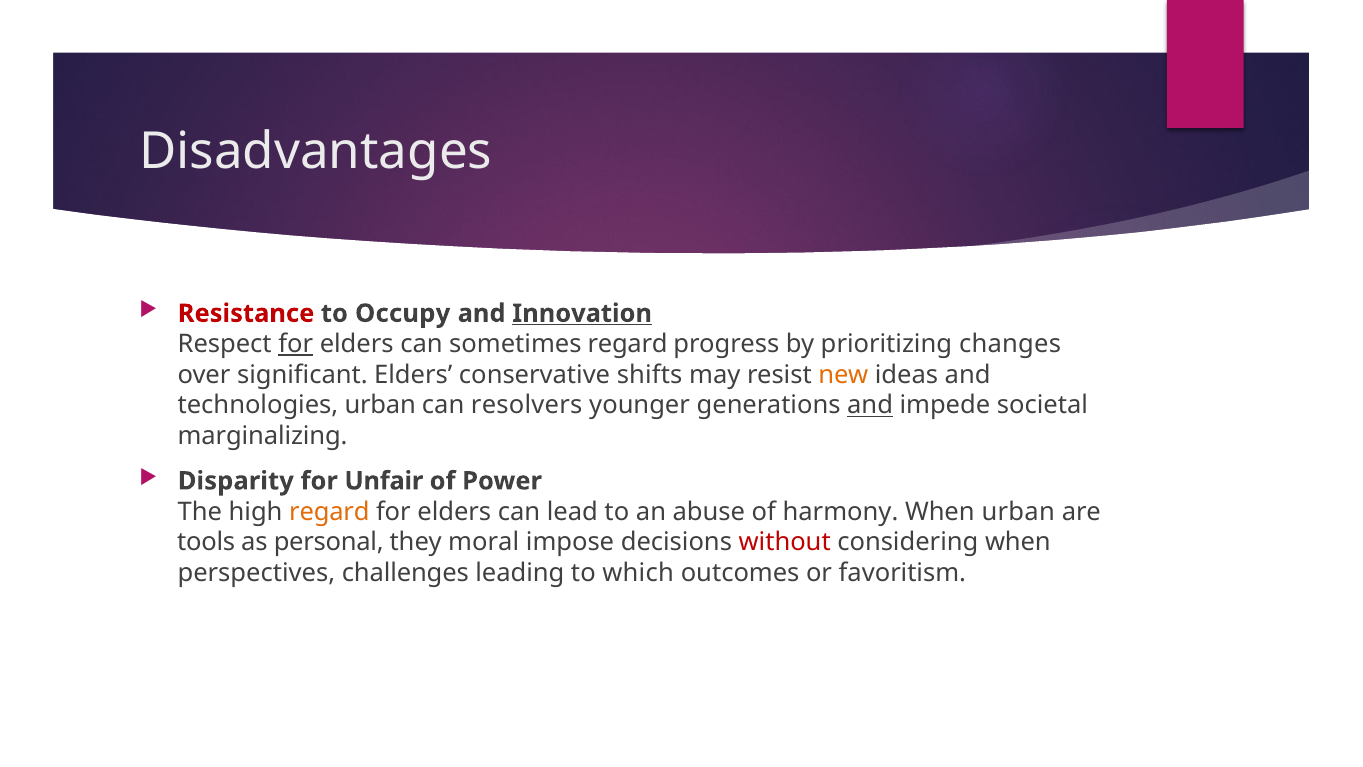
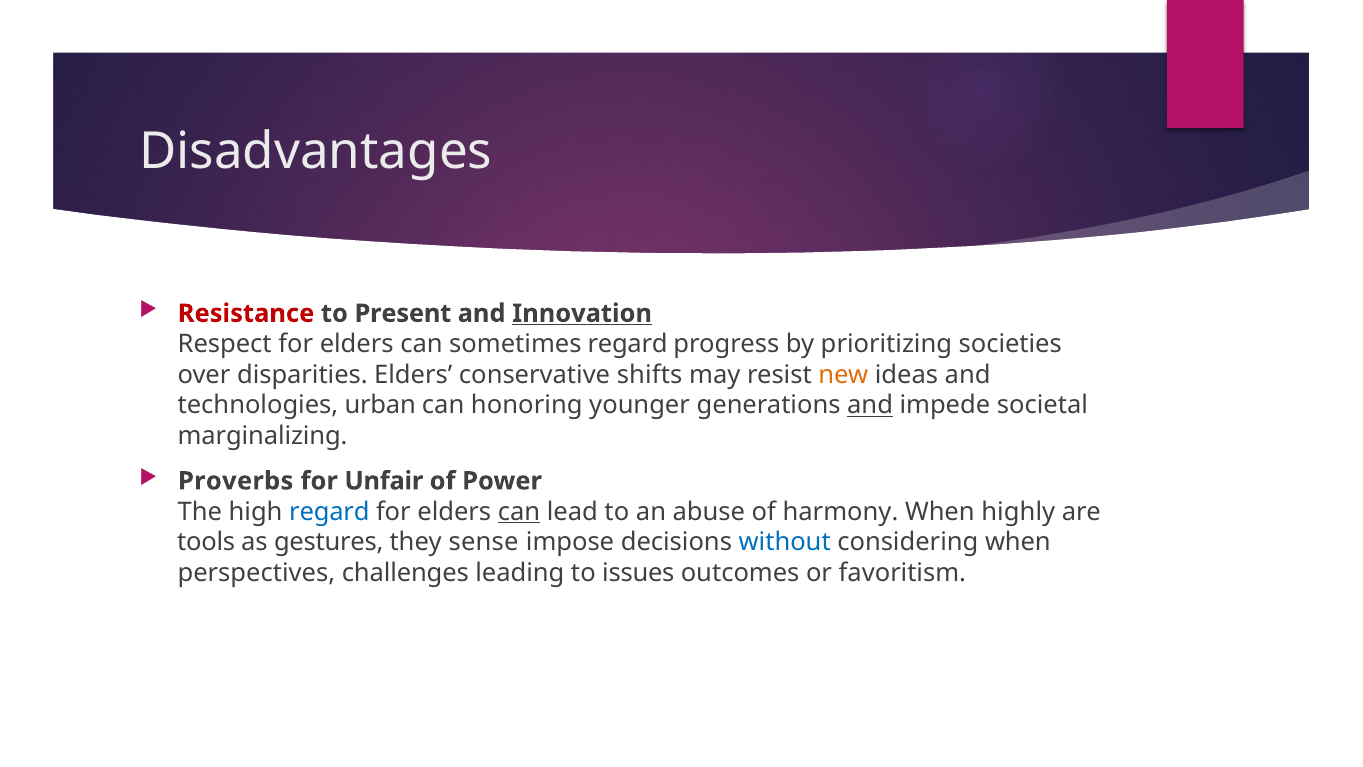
Occupy: Occupy -> Present
for at (296, 344) underline: present -> none
changes: changes -> societies
significant: significant -> disparities
resolvers: resolvers -> honoring
Disparity: Disparity -> Proverbs
regard at (329, 512) colour: orange -> blue
can at (519, 512) underline: none -> present
When urban: urban -> highly
personal: personal -> gestures
moral: moral -> sense
without colour: red -> blue
which: which -> issues
